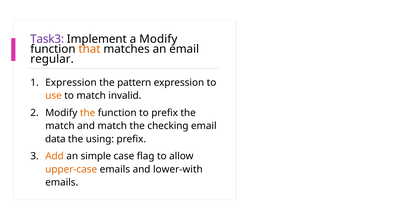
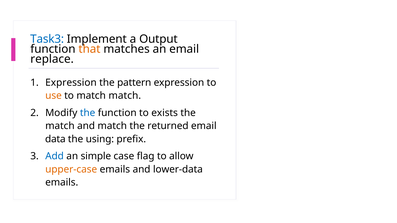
Task3 colour: purple -> blue
a Modify: Modify -> Output
regular: regular -> replace
match invalid: invalid -> match
the at (88, 113) colour: orange -> blue
to prefix: prefix -> exists
checking: checking -> returned
Add colour: orange -> blue
lower-with: lower-with -> lower-data
